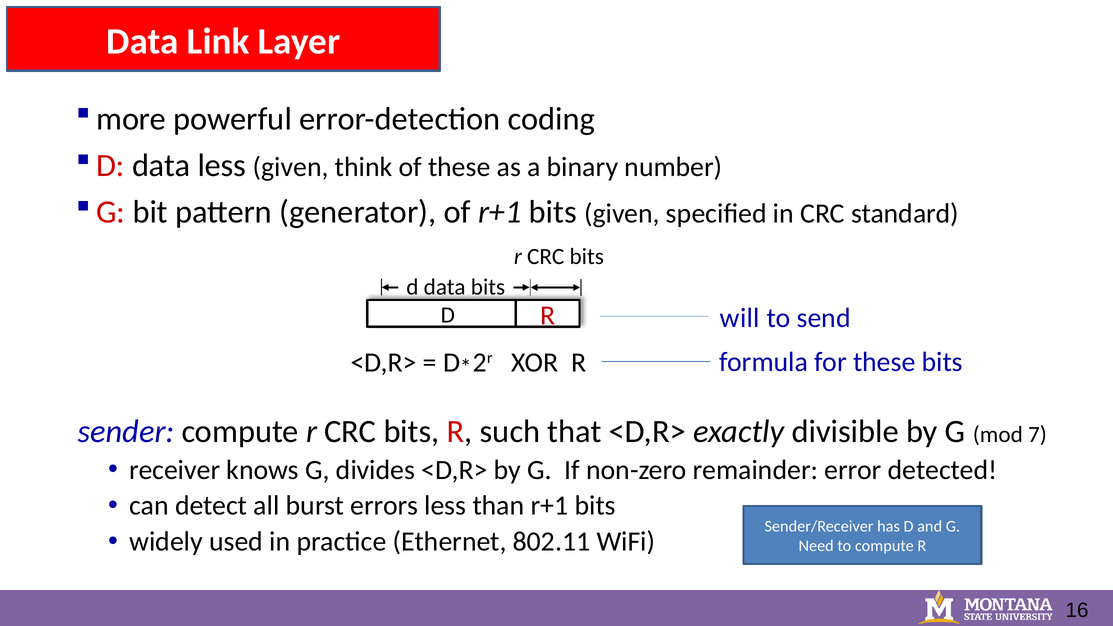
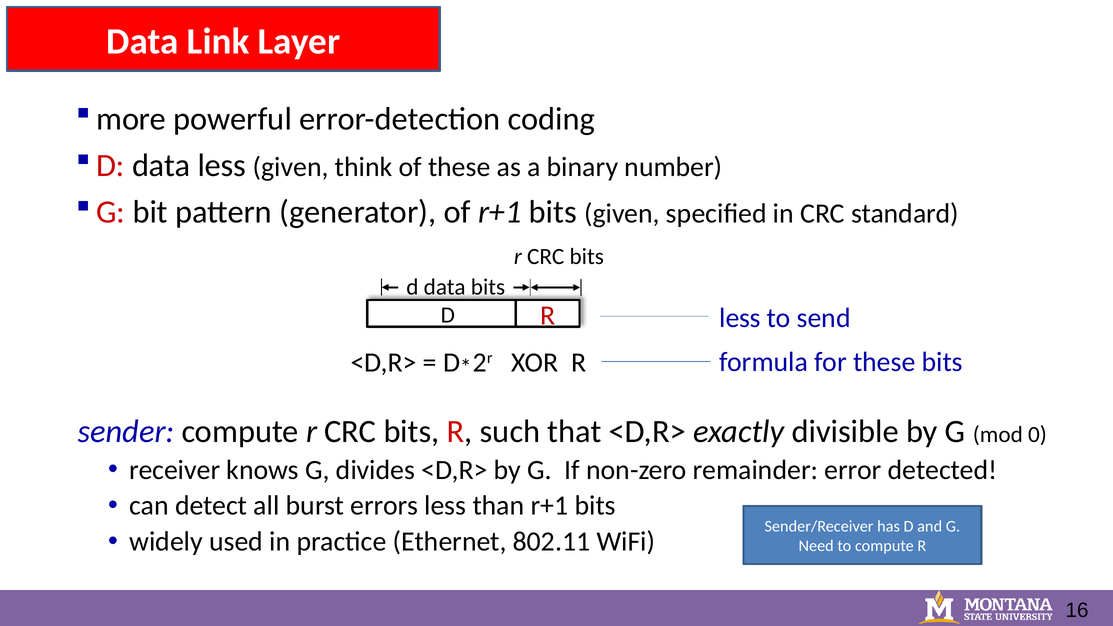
R will: will -> less
7: 7 -> 0
